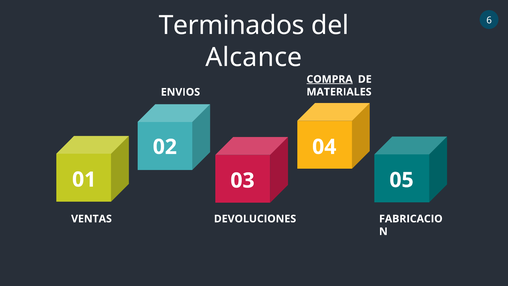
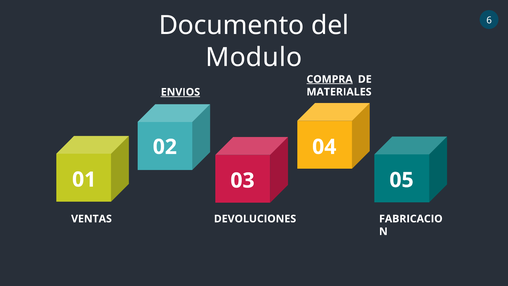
Terminados: Terminados -> Documento
Alcance: Alcance -> Modulo
ENVIOS underline: none -> present
